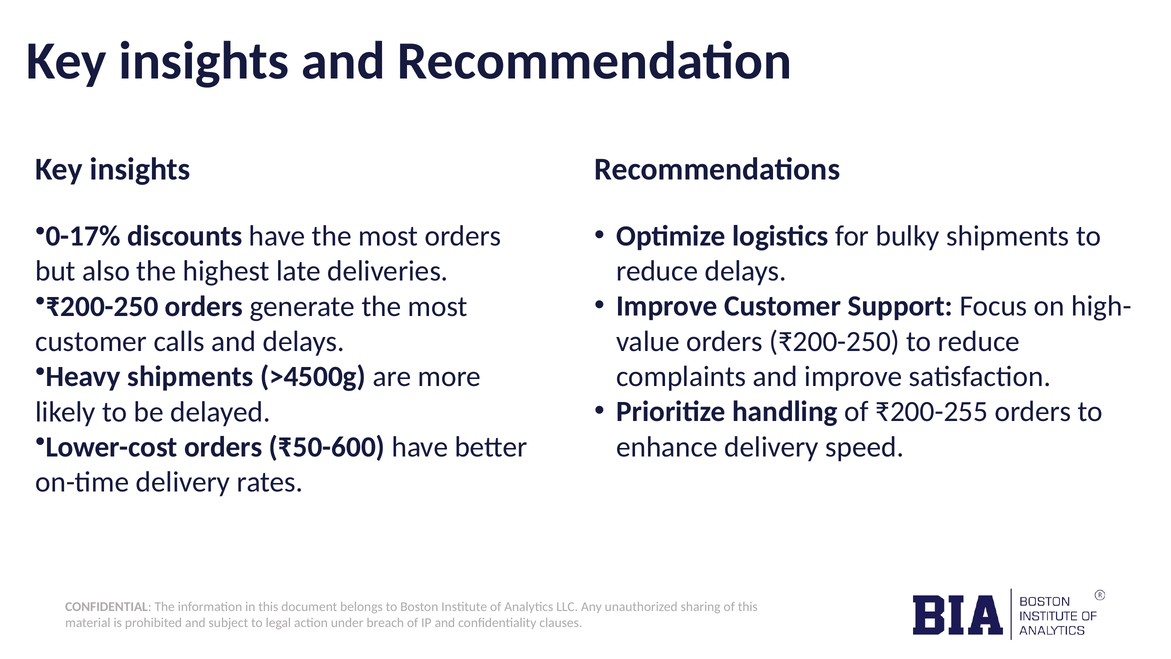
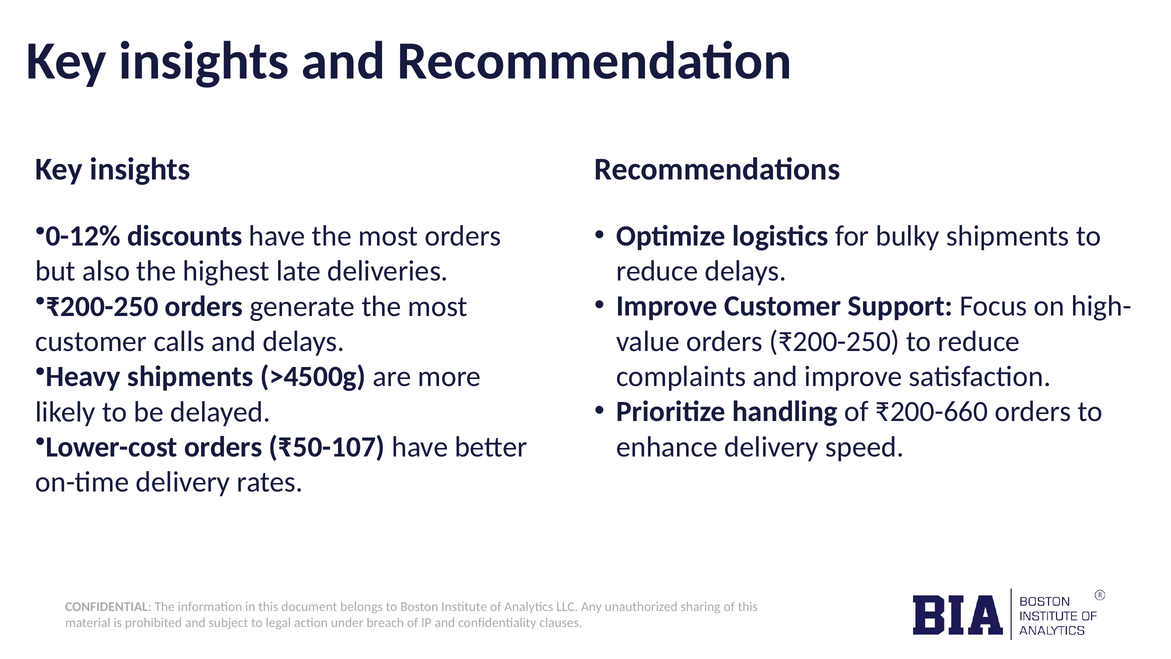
0-17%: 0-17% -> 0-12%
₹200-255: ₹200-255 -> ₹200-660
₹50-600: ₹50-600 -> ₹50-107
